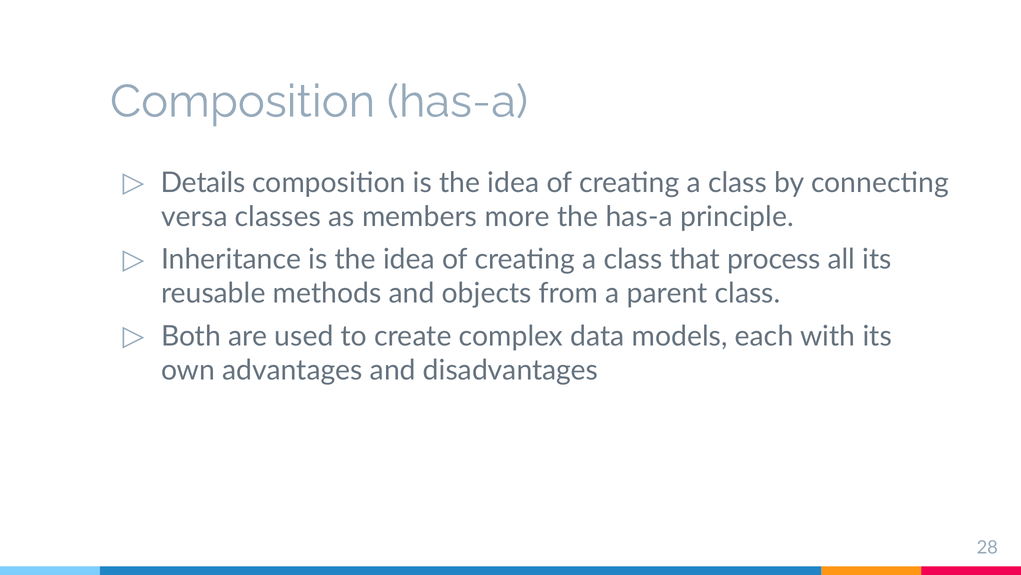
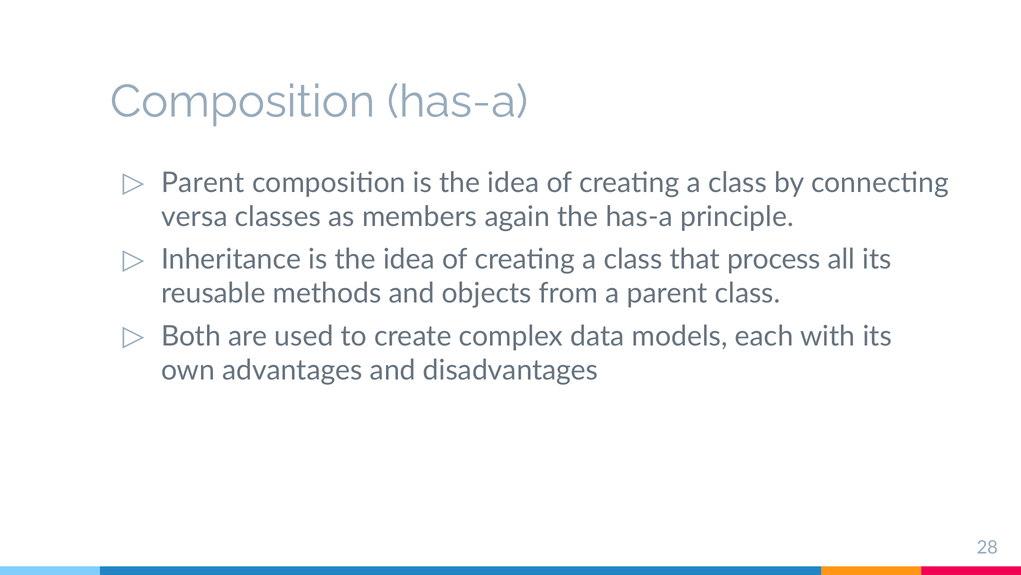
Details at (203, 183): Details -> Parent
more: more -> again
